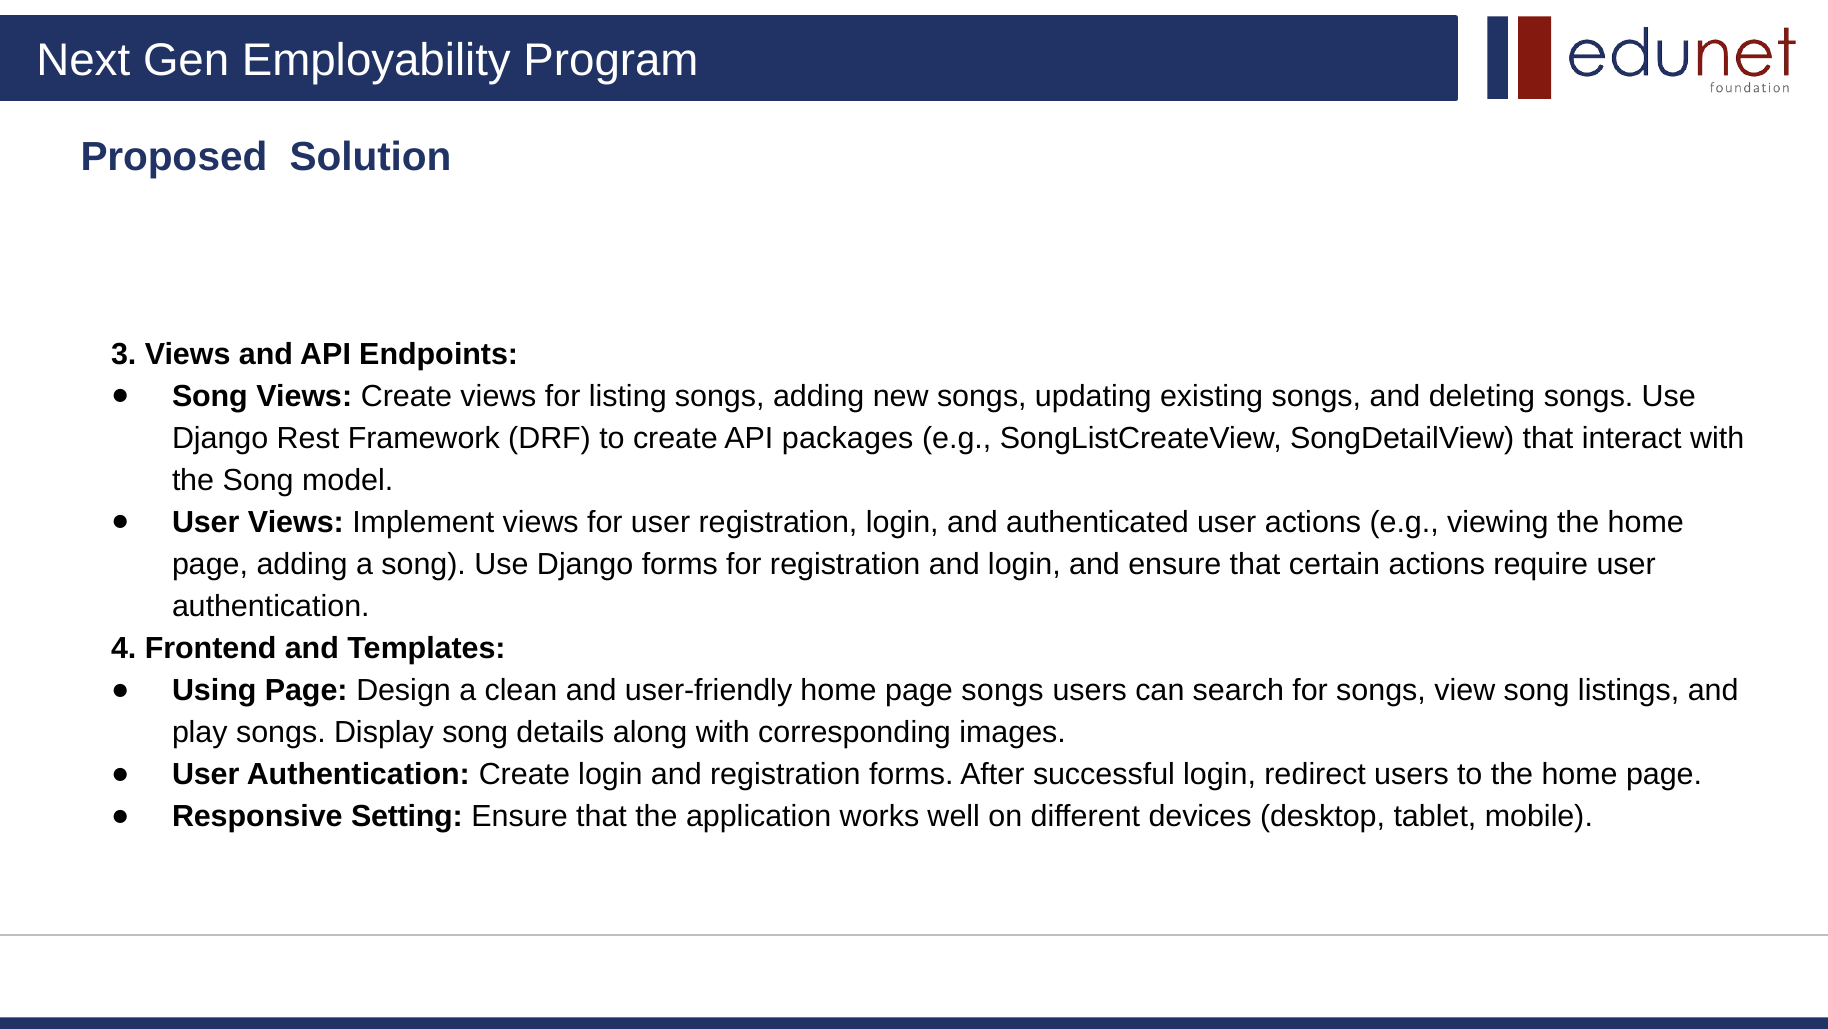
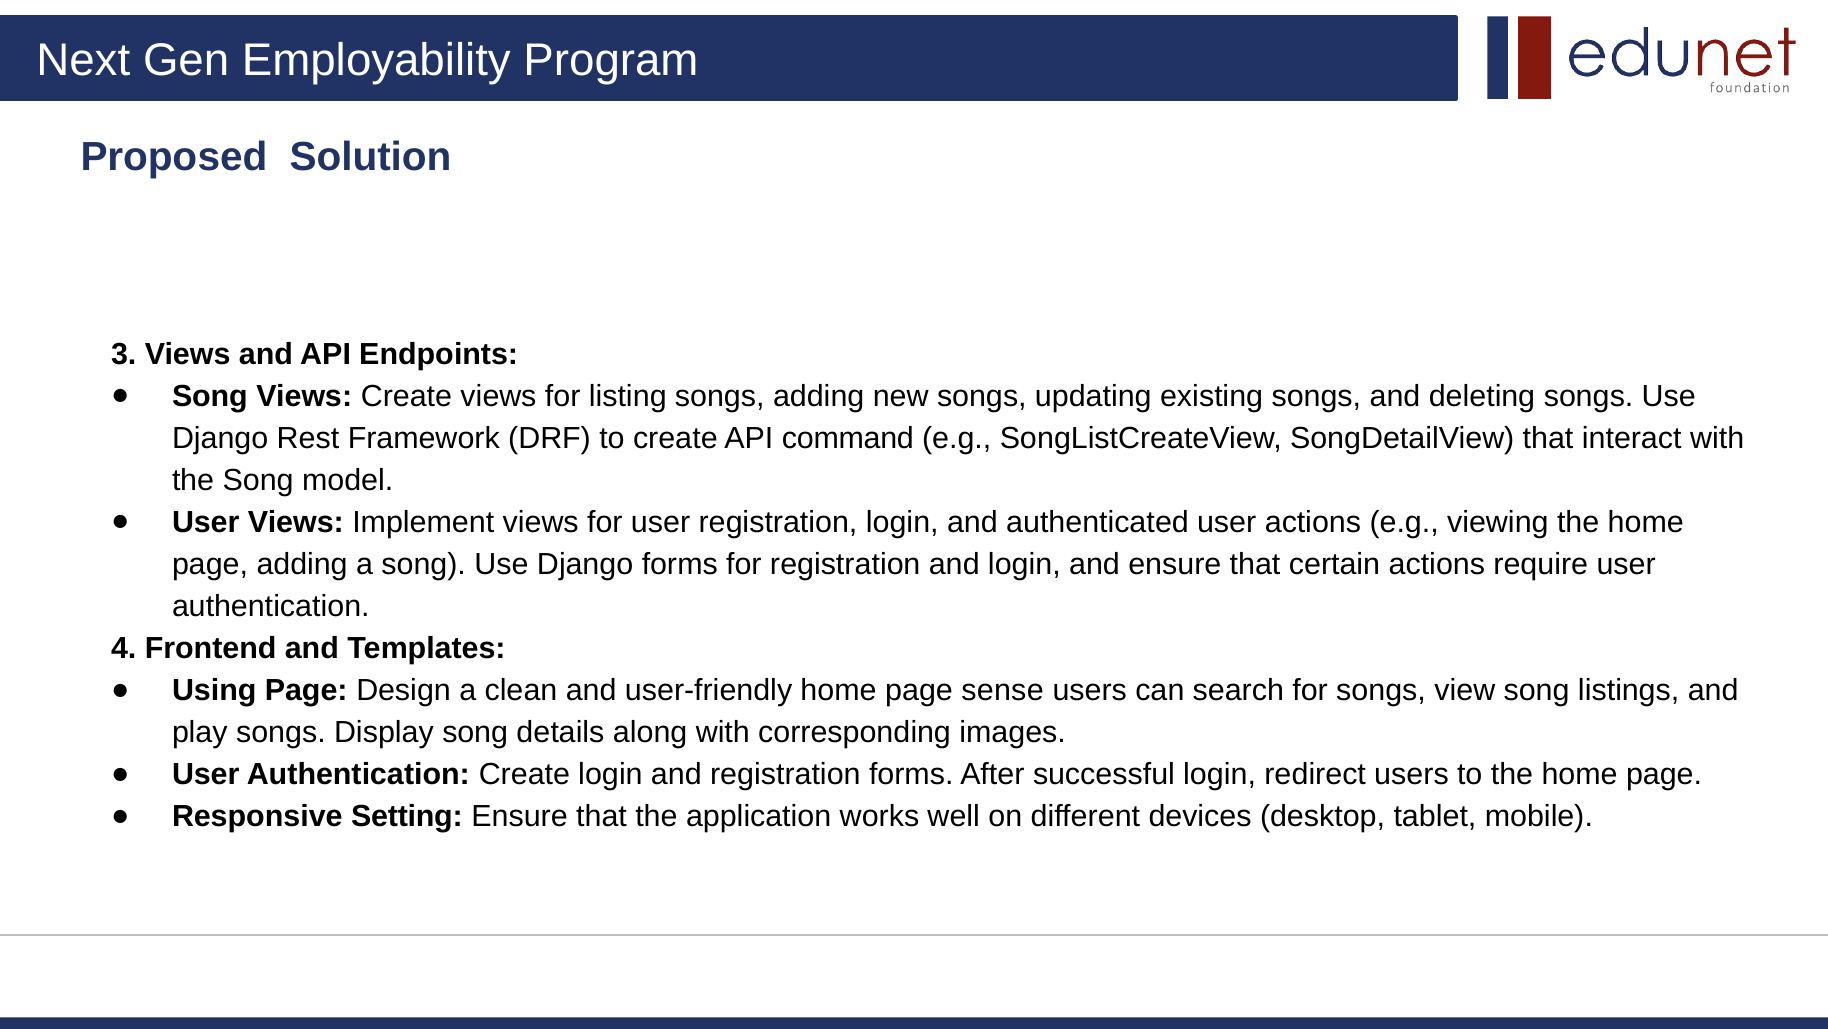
packages: packages -> command
page songs: songs -> sense
